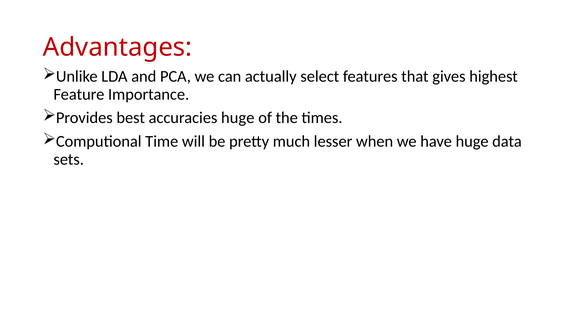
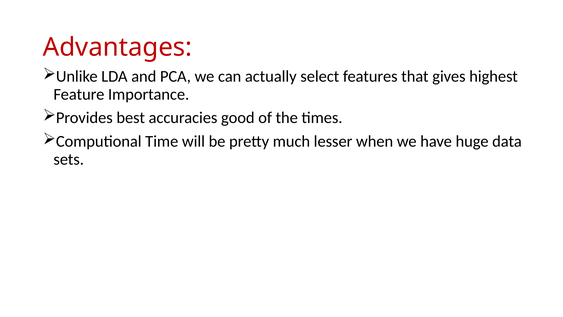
accuracies huge: huge -> good
